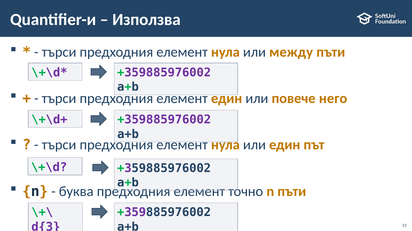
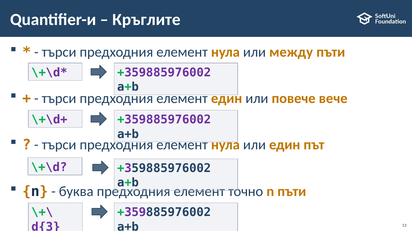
Използва: Използва -> Кръглите
него: него -> вече
